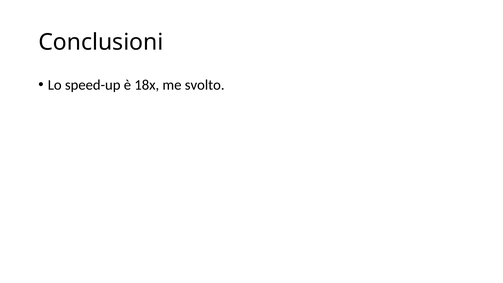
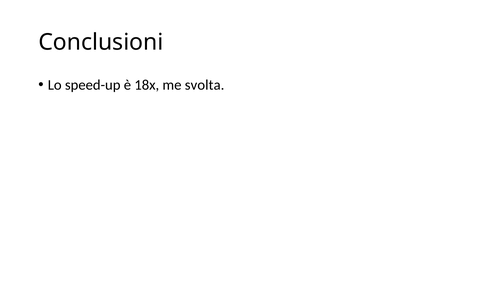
svolto: svolto -> svolta
